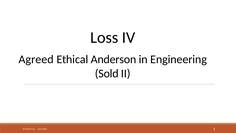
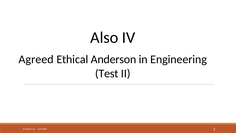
Loss: Loss -> Also
Sold: Sold -> Test
